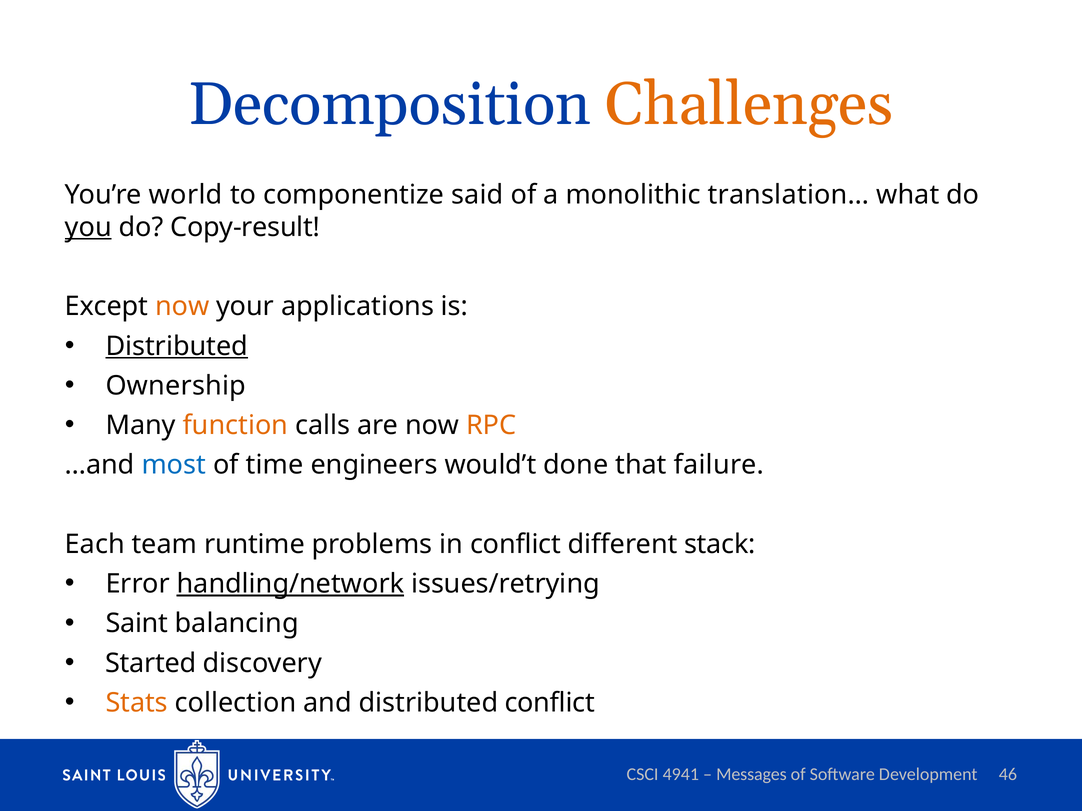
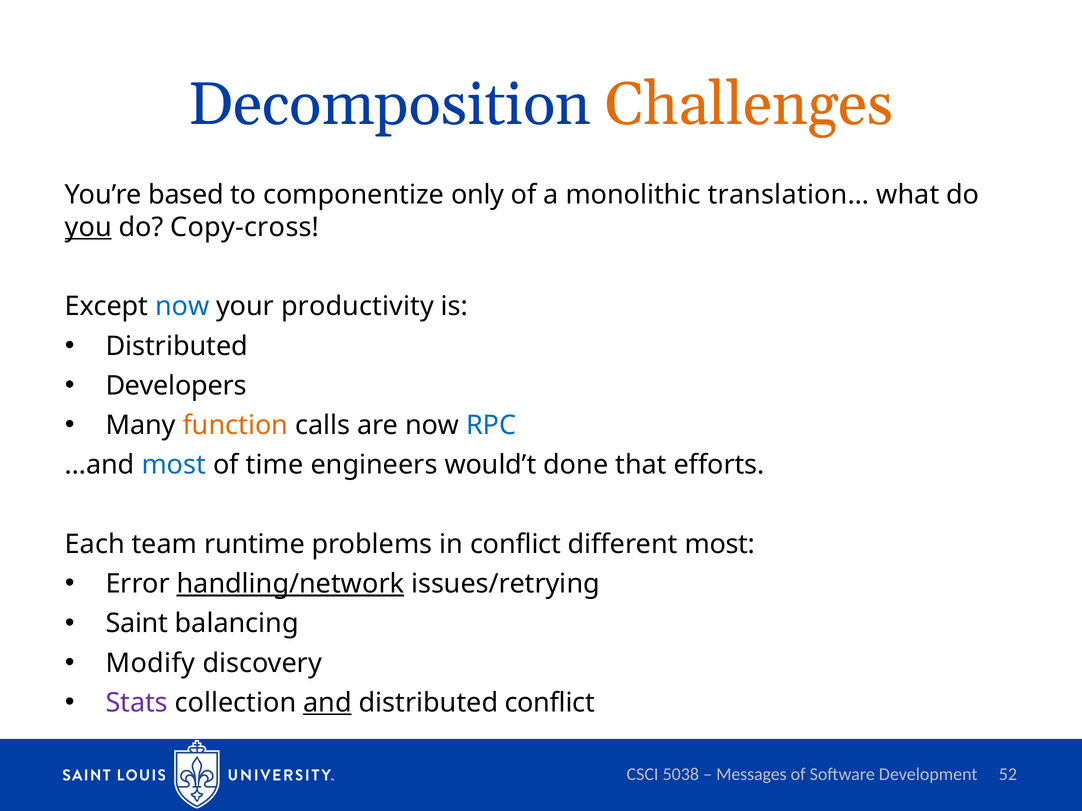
world: world -> based
said: said -> only
Copy-result: Copy-result -> Copy-cross
now at (182, 307) colour: orange -> blue
applications: applications -> productivity
Distributed at (177, 346) underline: present -> none
Ownership: Ownership -> Developers
RPC colour: orange -> blue
failure: failure -> efforts
different stack: stack -> most
Started: Started -> Modify
Stats colour: orange -> purple
and underline: none -> present
4941: 4941 -> 5038
46: 46 -> 52
